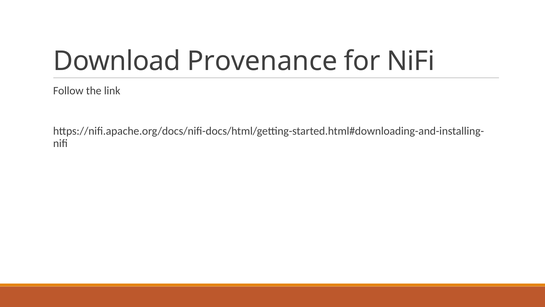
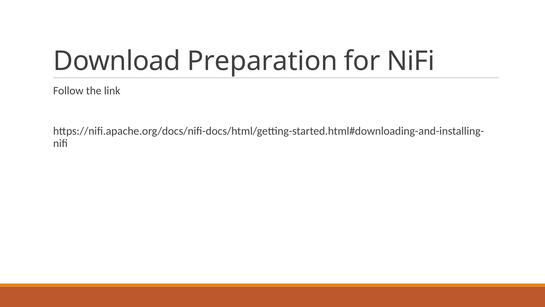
Provenance: Provenance -> Preparation
